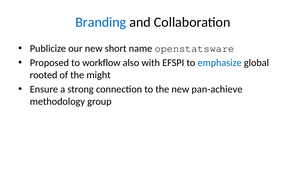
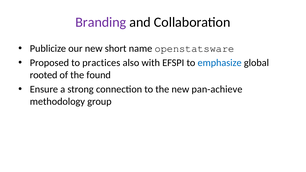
Branding colour: blue -> purple
workflow: workflow -> practices
might: might -> found
